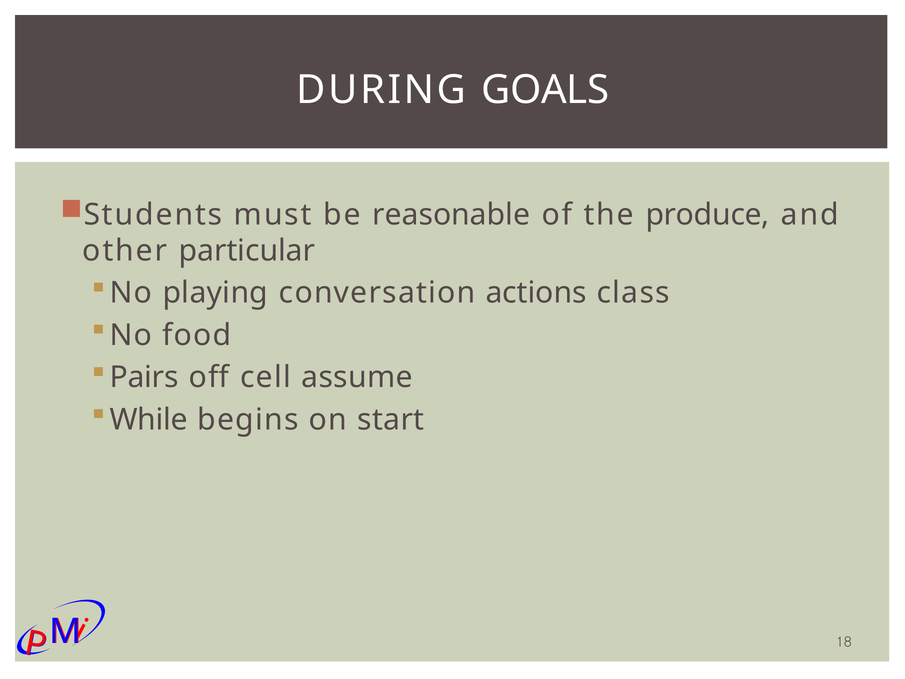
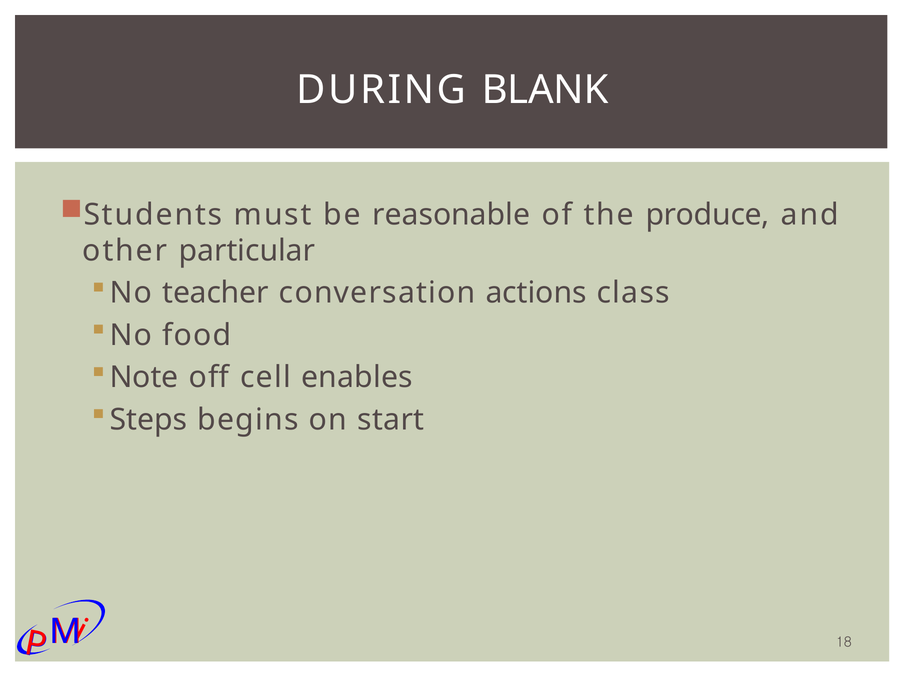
GOALS: GOALS -> BLANK
playing: playing -> teacher
Pairs: Pairs -> Note
assume: assume -> enables
While: While -> Steps
